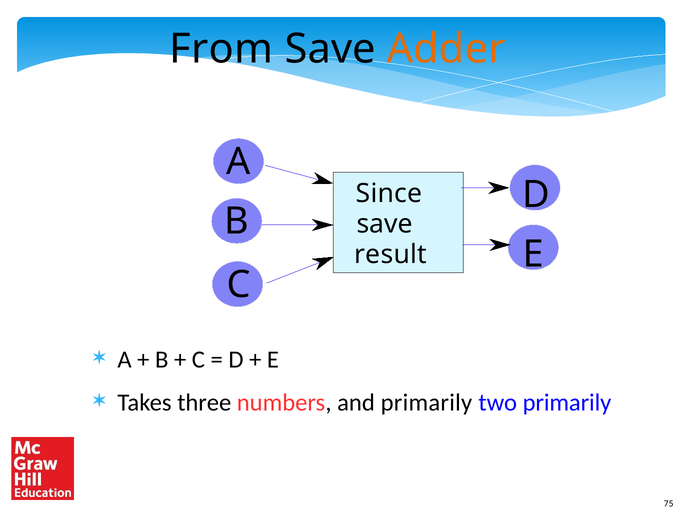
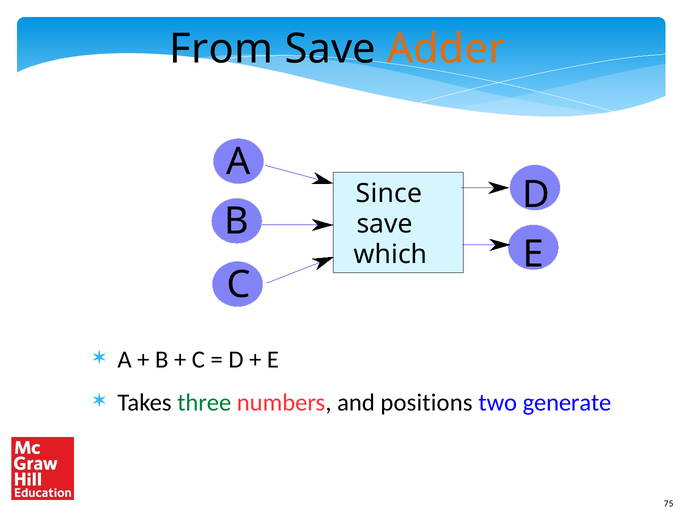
result: result -> which
three colour: black -> green
and primarily: primarily -> positions
two primarily: primarily -> generate
